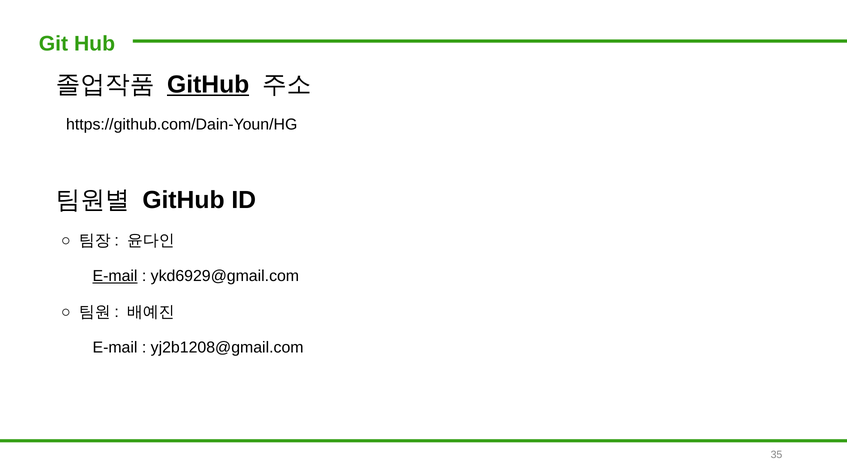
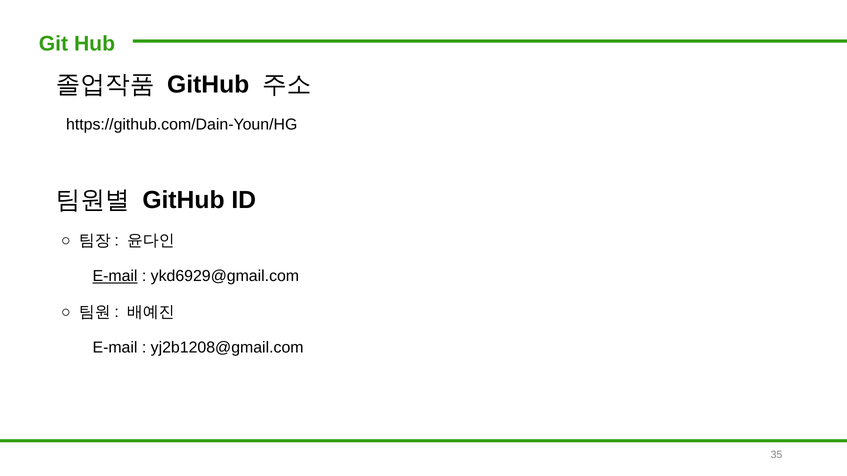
GitHub at (208, 85) underline: present -> none
